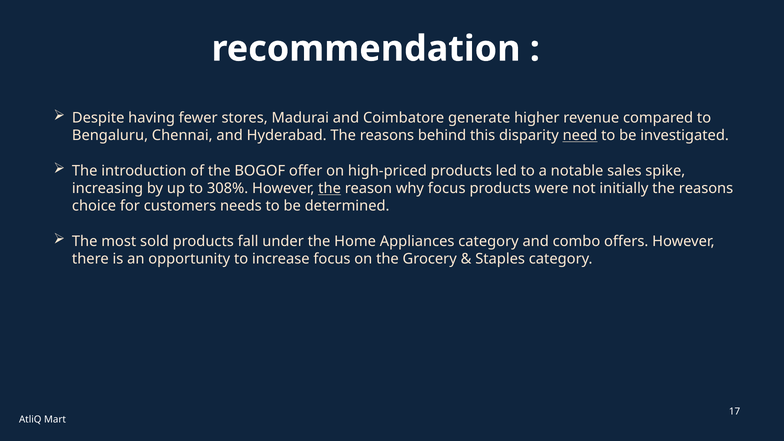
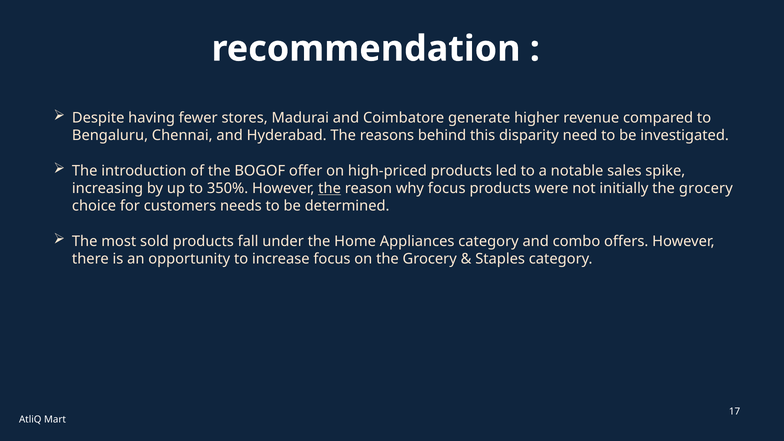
need underline: present -> none
308%: 308% -> 350%
initially the reasons: reasons -> grocery
